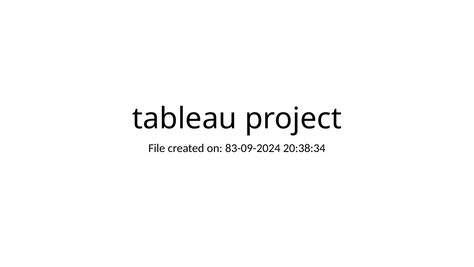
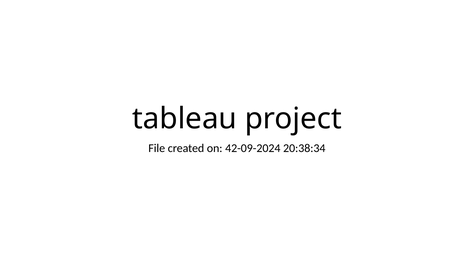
83-09-2024: 83-09-2024 -> 42-09-2024
